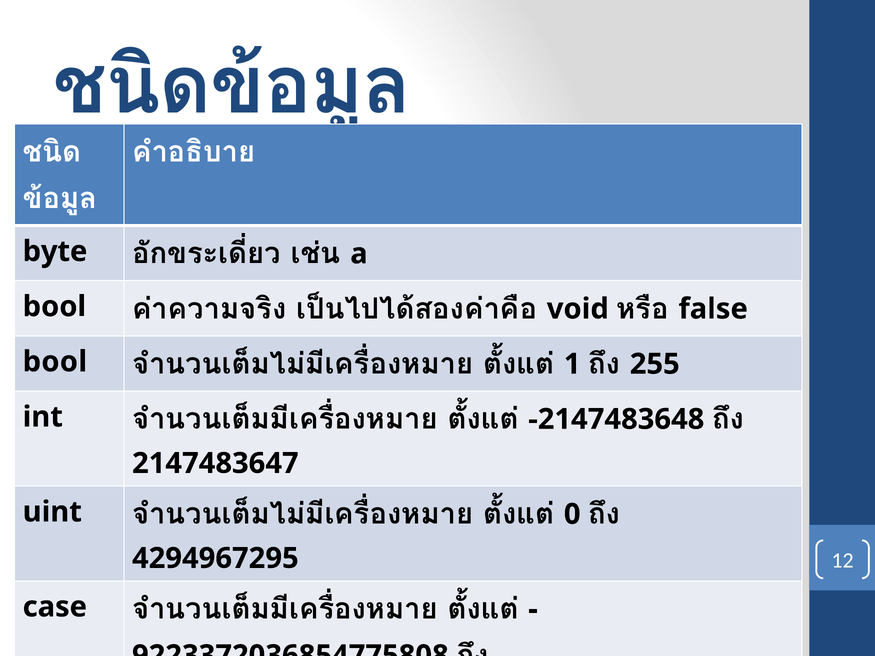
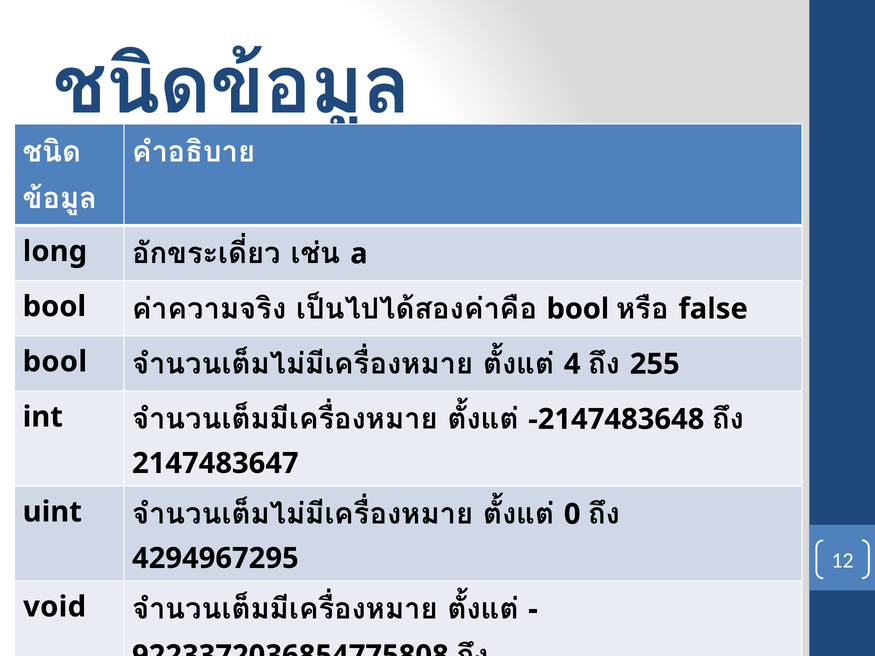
byte: byte -> long
void at (578, 309): void -> bool
1: 1 -> 4
case: case -> void
